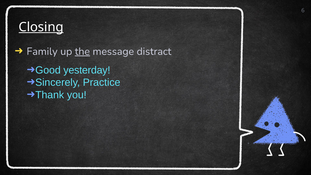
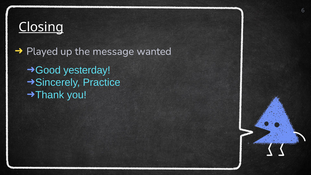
Family: Family -> Played
the underline: present -> none
distract: distract -> wanted
